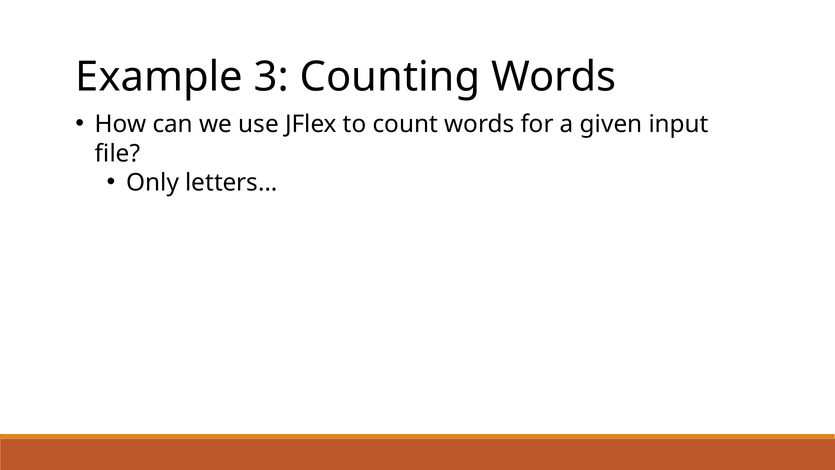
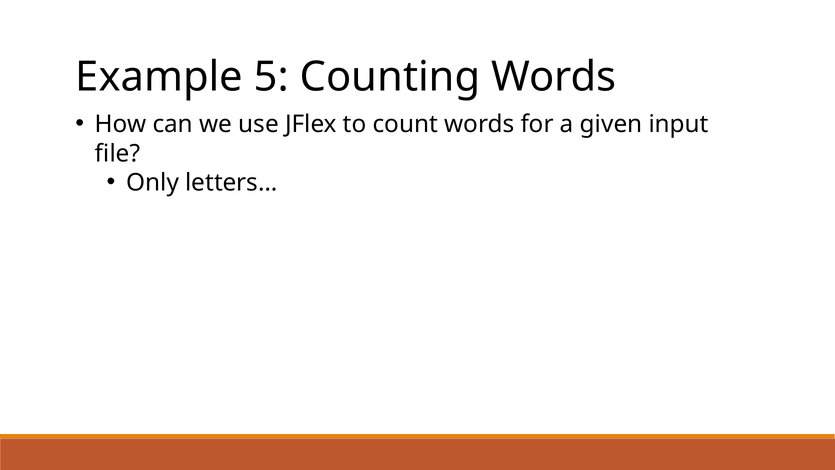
3: 3 -> 5
